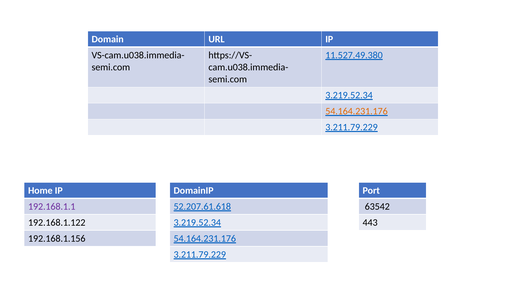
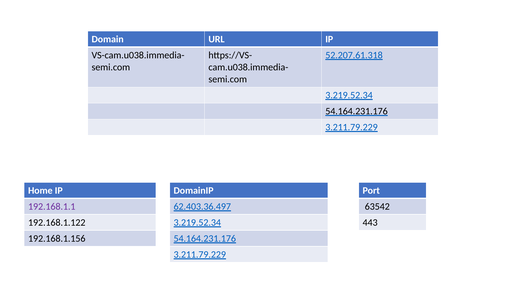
11.527.49.380: 11.527.49.380 -> 52.207.61.318
54.164.231.176 at (357, 111) colour: orange -> black
52.207.61.618: 52.207.61.618 -> 62.403.36.497
